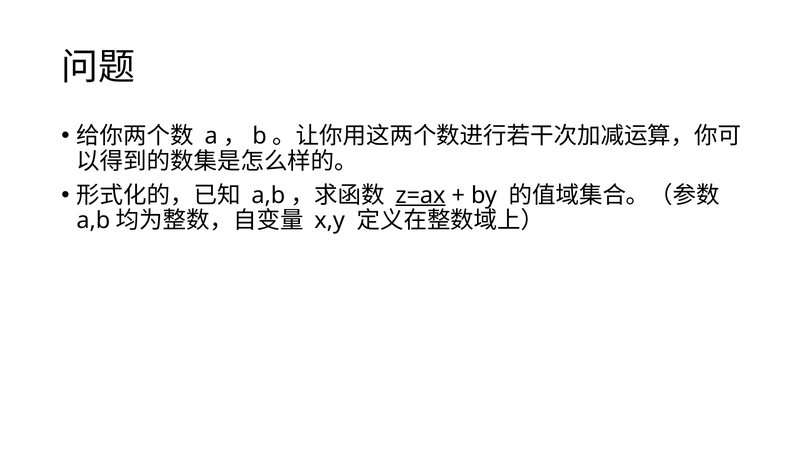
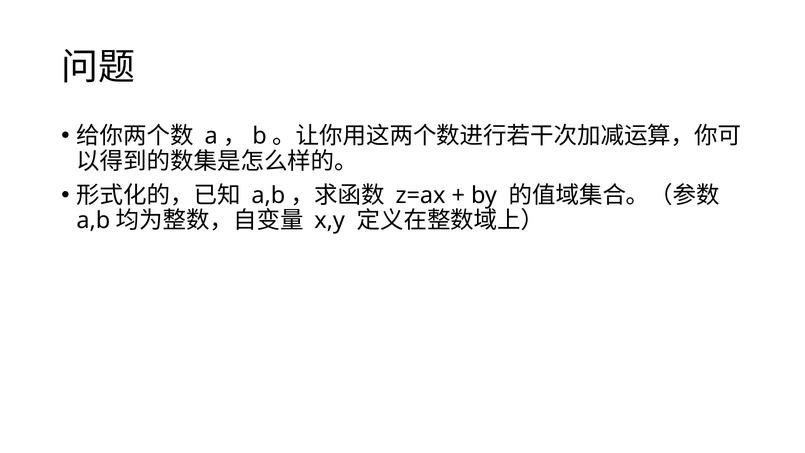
z=ax underline: present -> none
